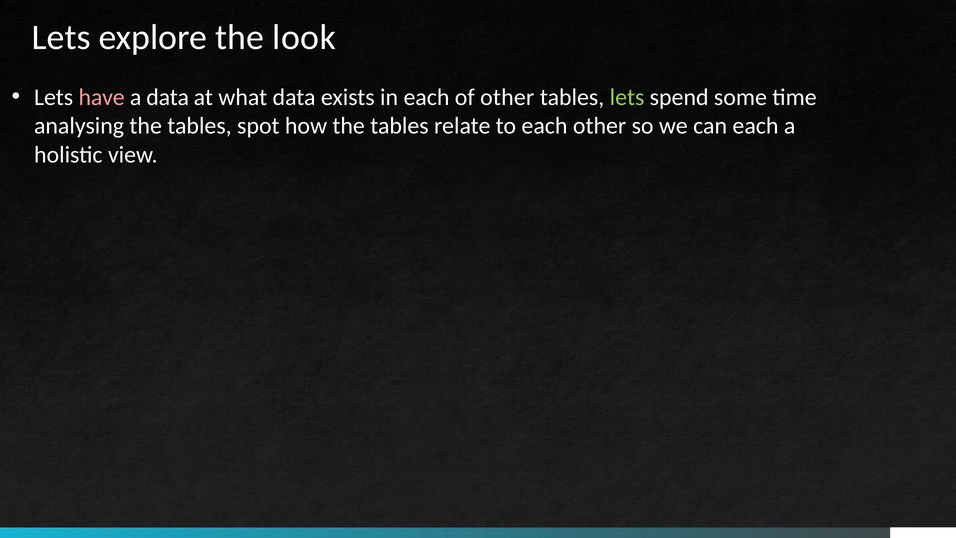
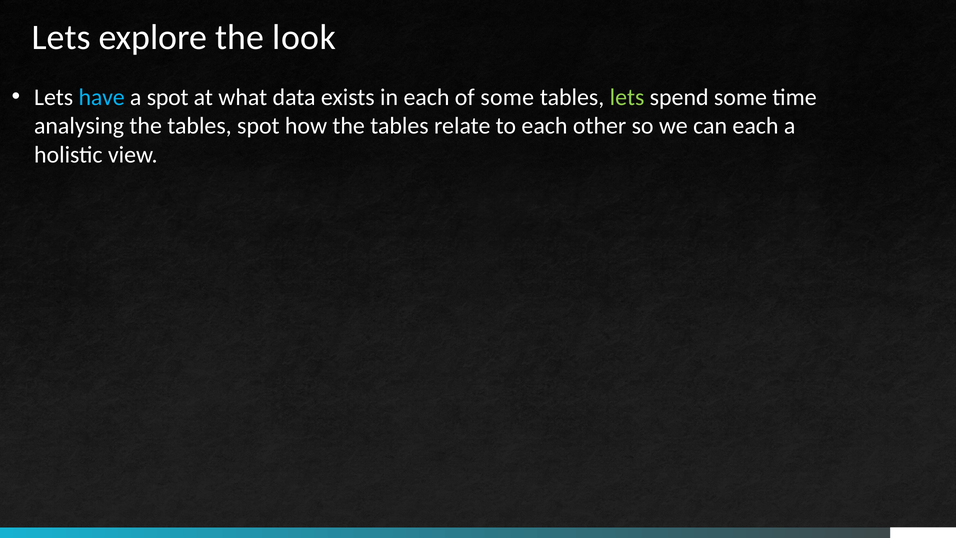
have colour: pink -> light blue
a data: data -> spot
of other: other -> some
